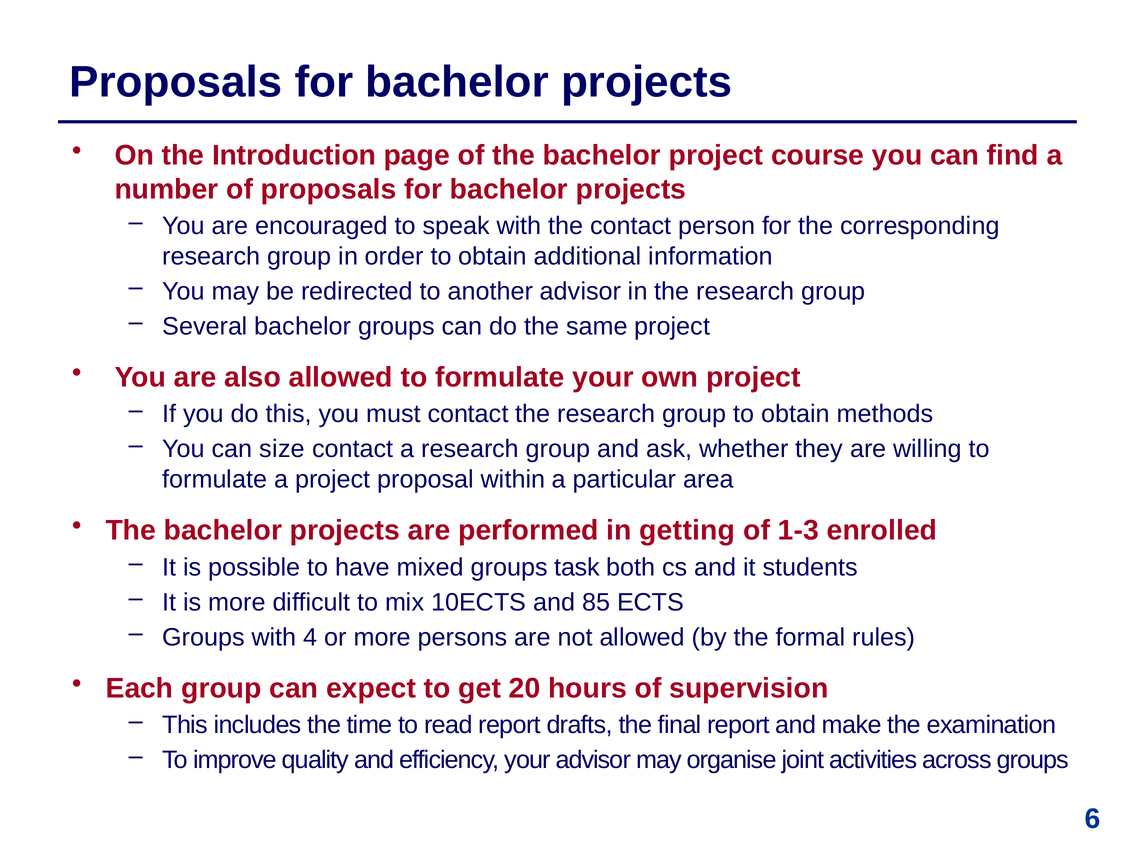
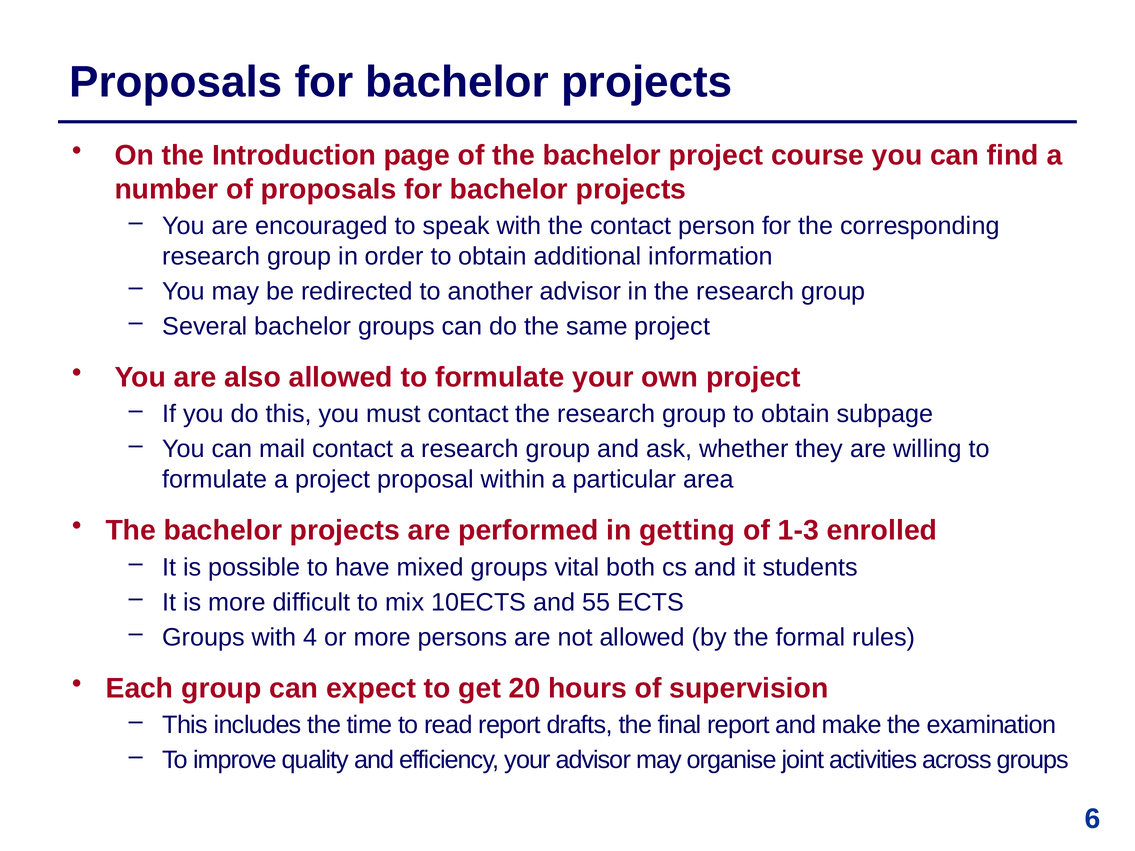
methods: methods -> subpage
size: size -> mail
task: task -> vital
85: 85 -> 55
